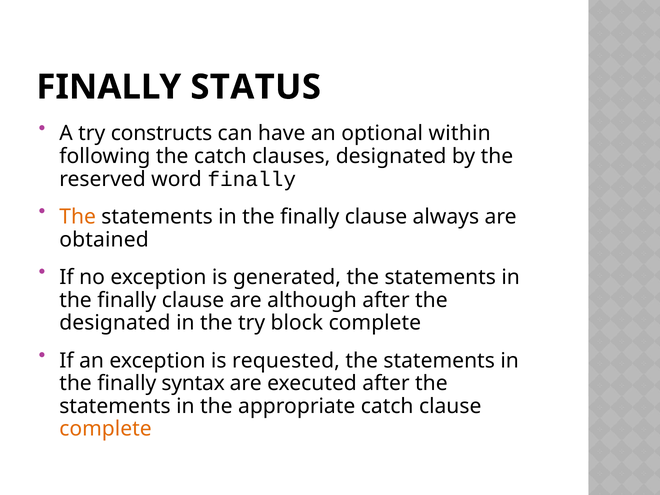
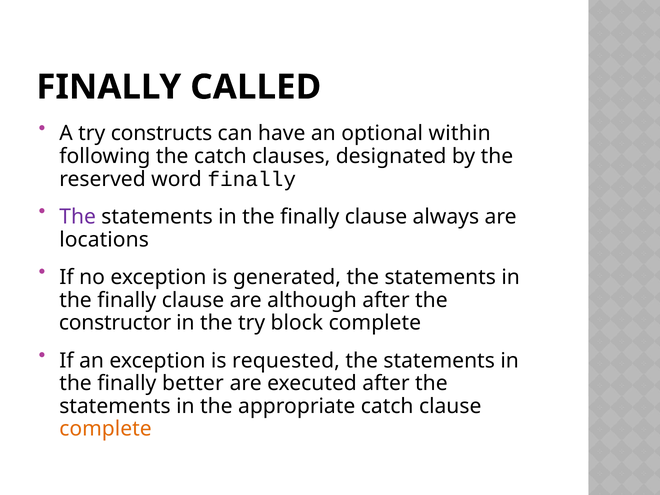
STATUS: STATUS -> CALLED
The at (78, 217) colour: orange -> purple
obtained: obtained -> locations
designated at (115, 323): designated -> constructor
syntax: syntax -> better
